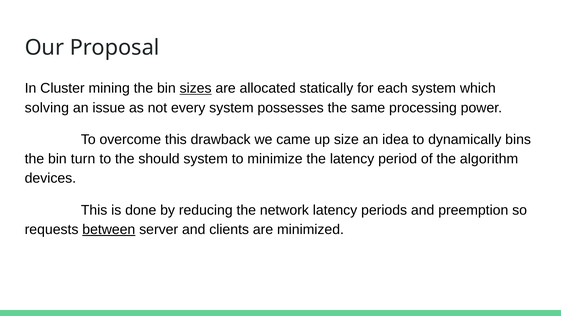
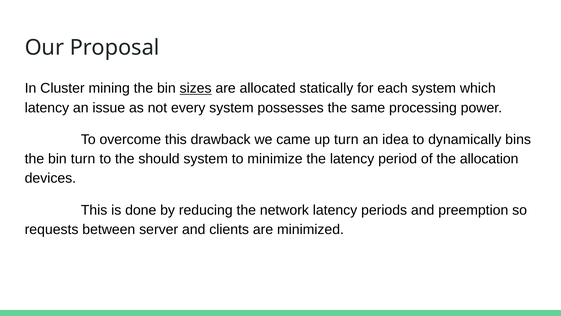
solving at (47, 108): solving -> latency
up size: size -> turn
algorithm: algorithm -> allocation
between underline: present -> none
